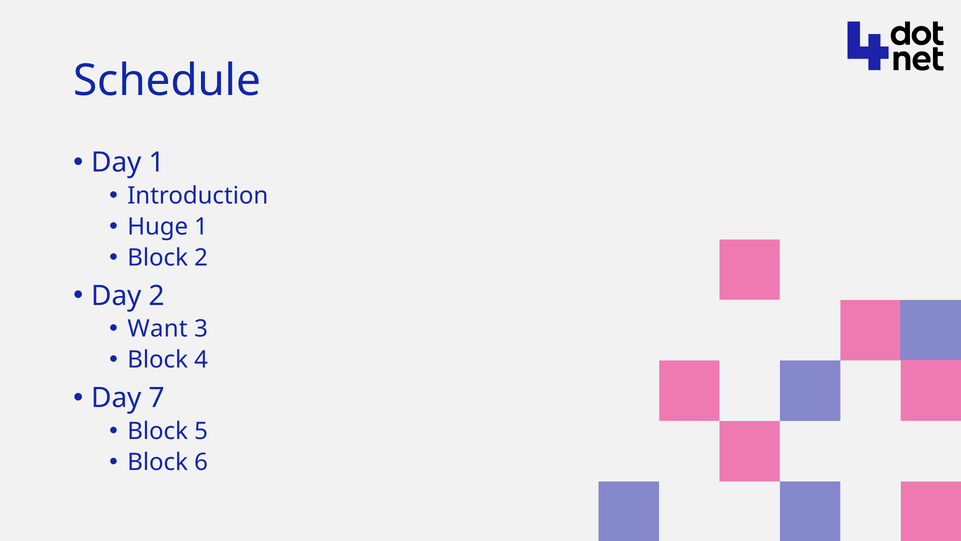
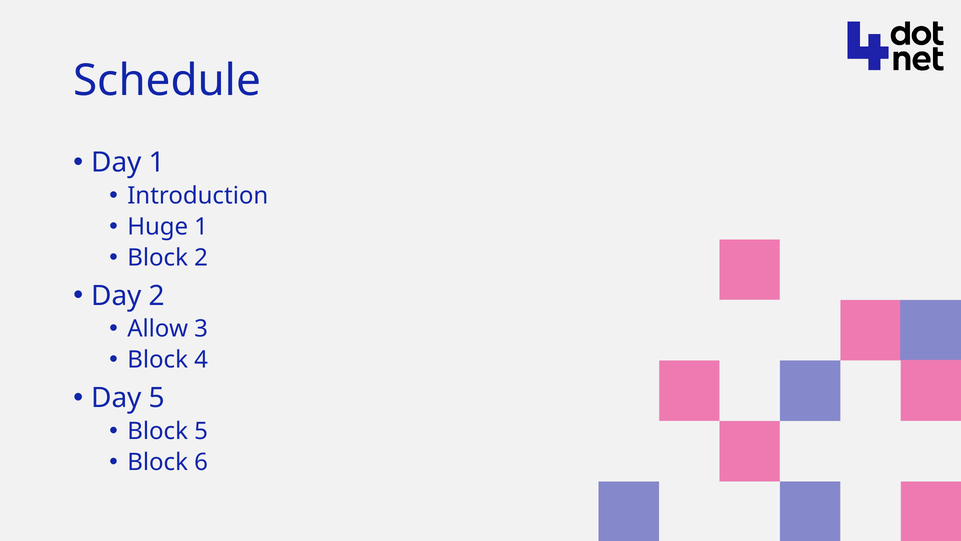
Want: Want -> Allow
Day 7: 7 -> 5
